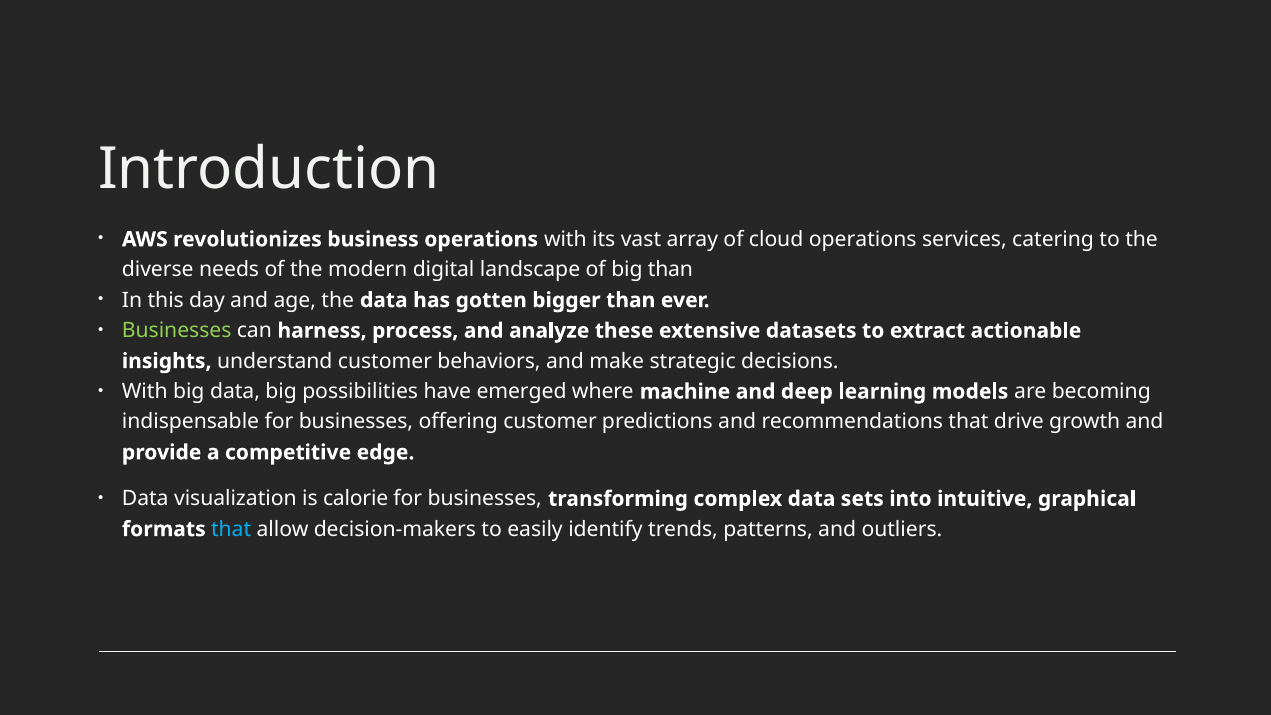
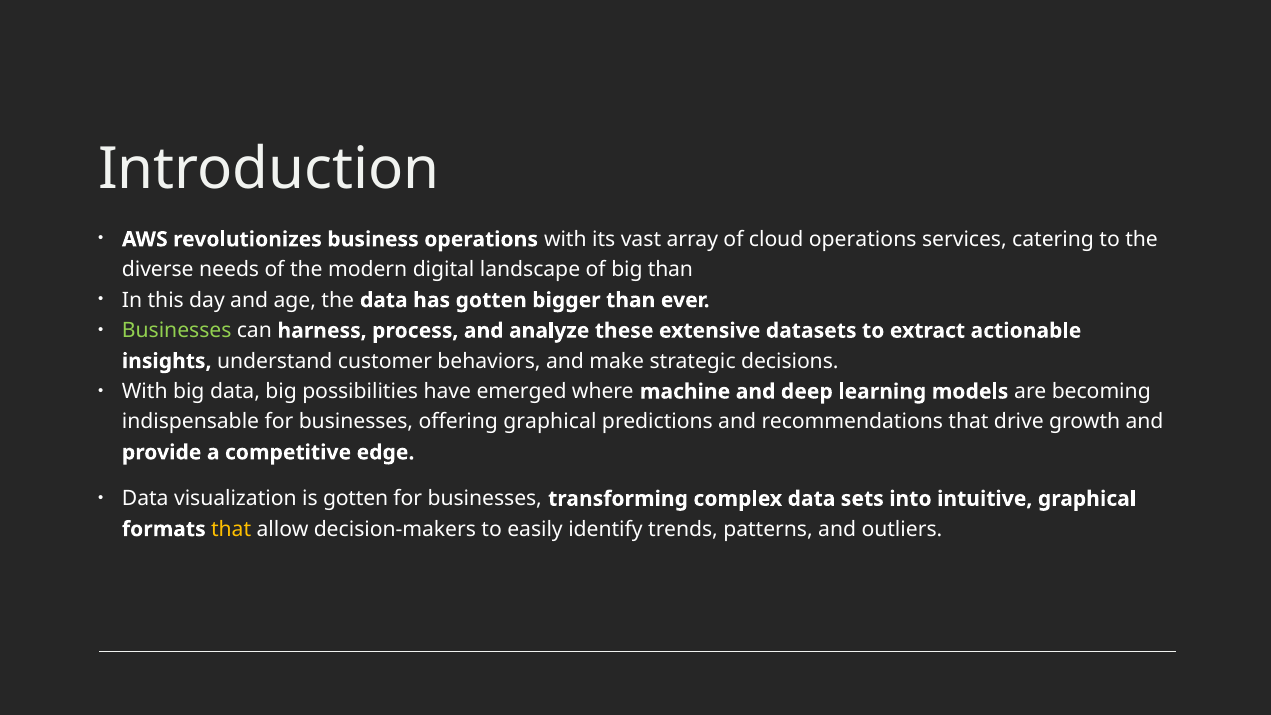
offering customer: customer -> graphical
is calorie: calorie -> gotten
that at (231, 529) colour: light blue -> yellow
